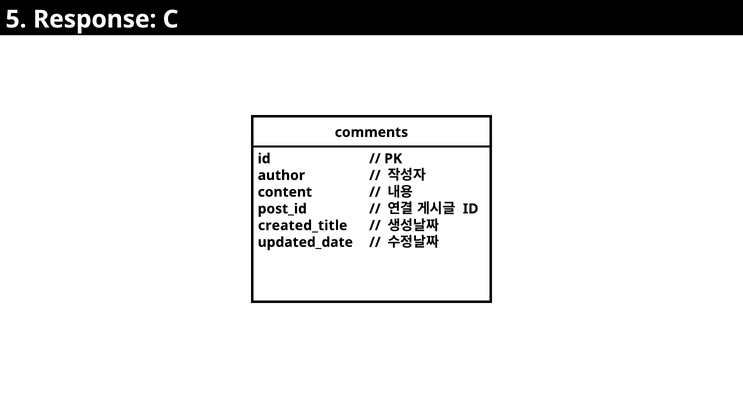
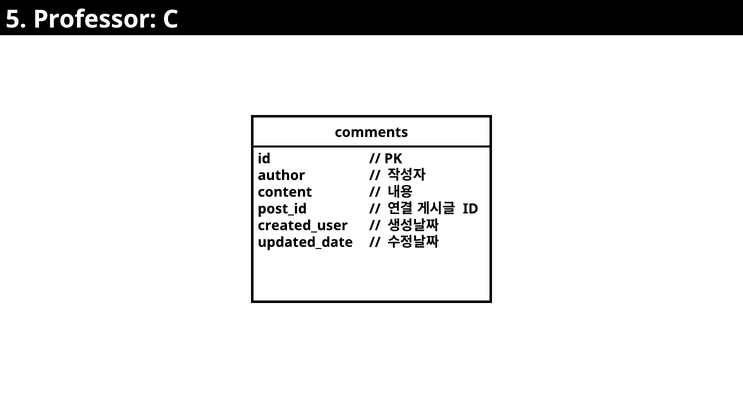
Response: Response -> Professor
created_title: created_title -> created_user
